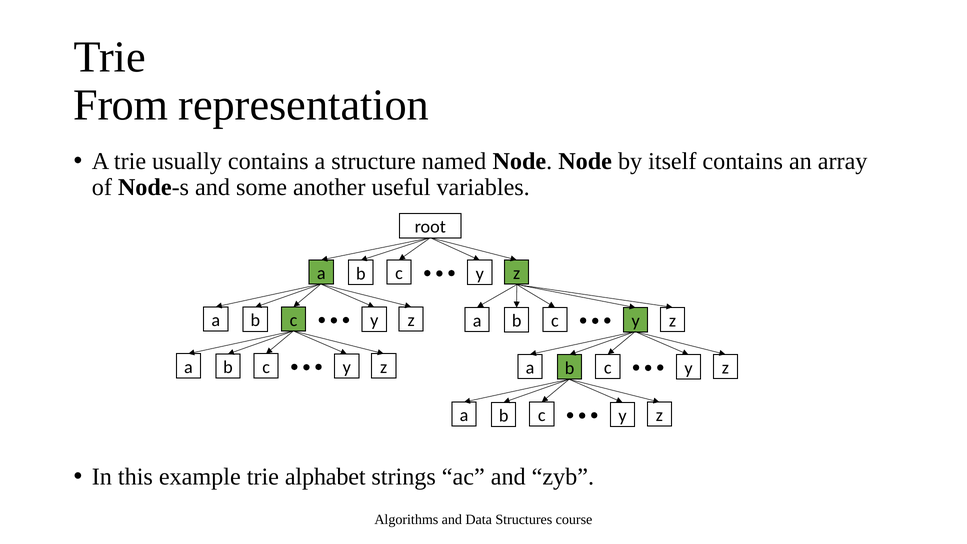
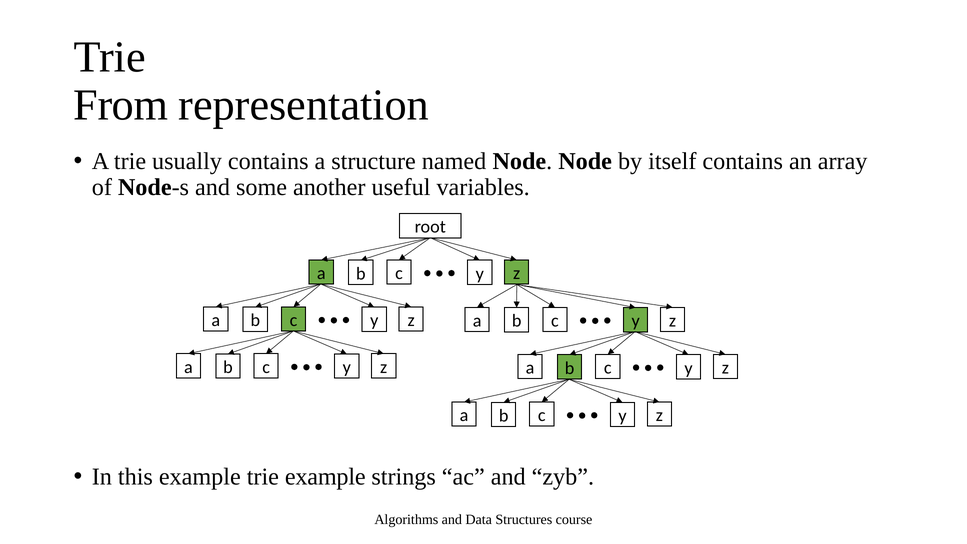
trie alphabet: alphabet -> example
